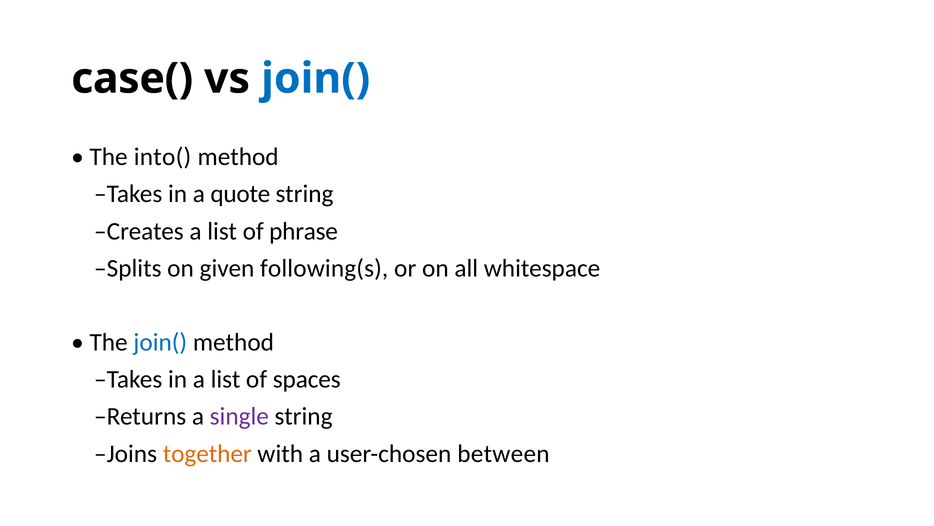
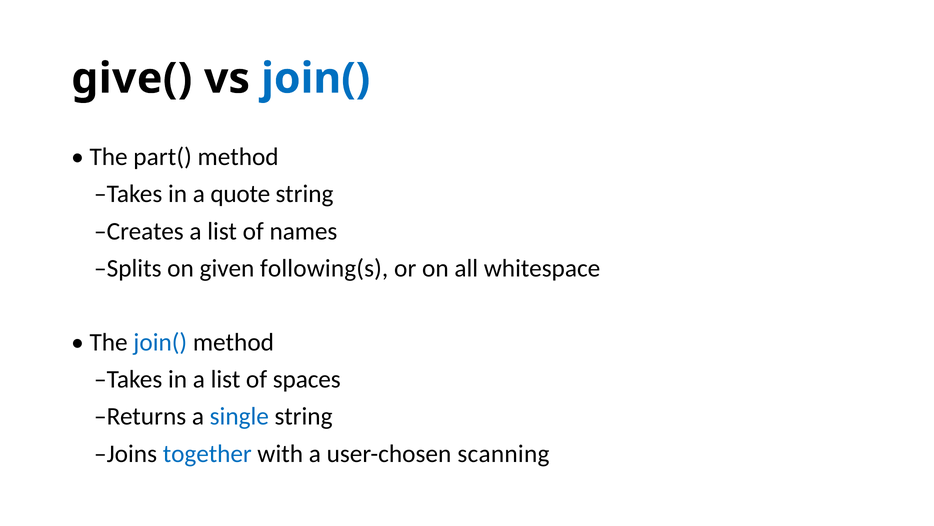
case(: case( -> give(
into(: into( -> part(
phrase: phrase -> names
single colour: purple -> blue
together colour: orange -> blue
between: between -> scanning
